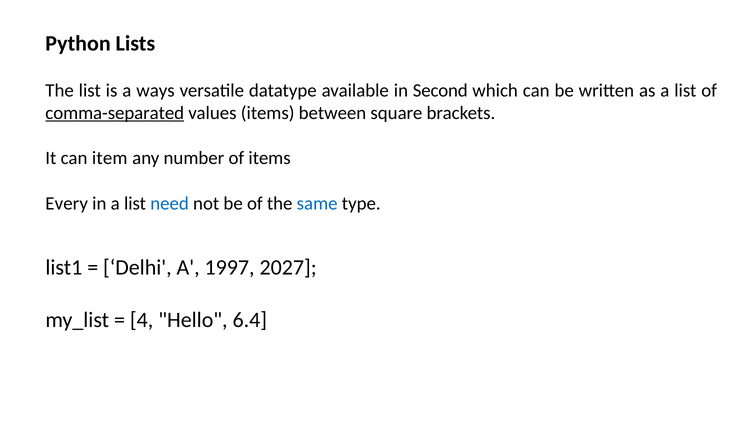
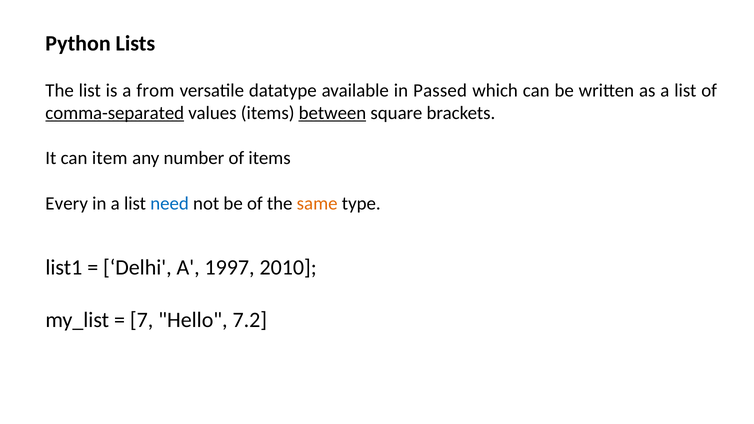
ways: ways -> from
Second: Second -> Passed
between underline: none -> present
same colour: blue -> orange
2027: 2027 -> 2010
4: 4 -> 7
6.4: 6.4 -> 7.2
